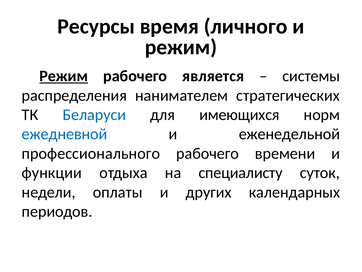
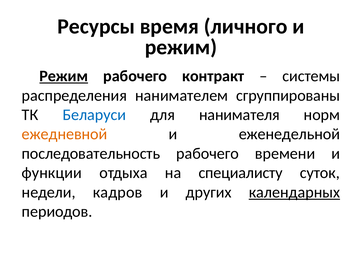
является: является -> контракт
стратегических: стратегических -> сгруппированы
имеющихся: имеющихся -> нанимателя
ежедневной colour: blue -> orange
профессионального: профессионального -> последовательность
оплаты: оплаты -> кадров
календарных underline: none -> present
